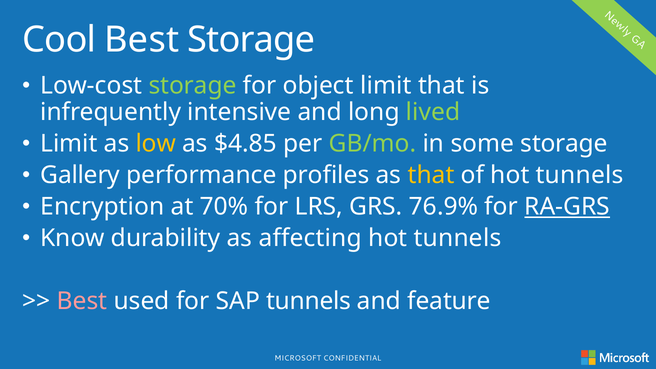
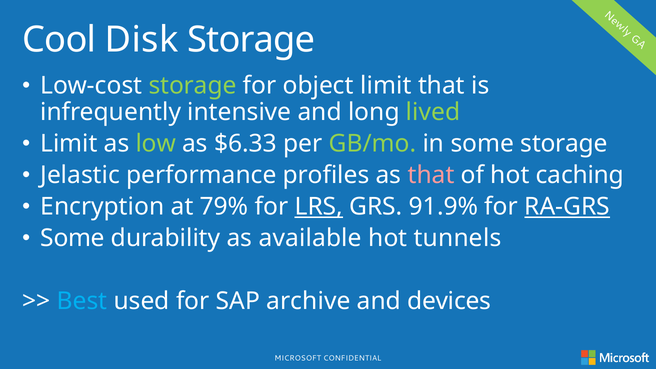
Cool Best: Best -> Disk
low colour: yellow -> light green
$4.85: $4.85 -> $6.33
Gallery: Gallery -> Jelastic
that at (431, 175) colour: yellow -> pink
of hot tunnels: tunnels -> caching
70%: 70% -> 79%
LRS underline: none -> present
76.9%: 76.9% -> 91.9%
Know at (73, 238): Know -> Some
affecting: affecting -> available
Best at (82, 301) colour: pink -> light blue
SAP tunnels: tunnels -> archive
feature: feature -> devices
